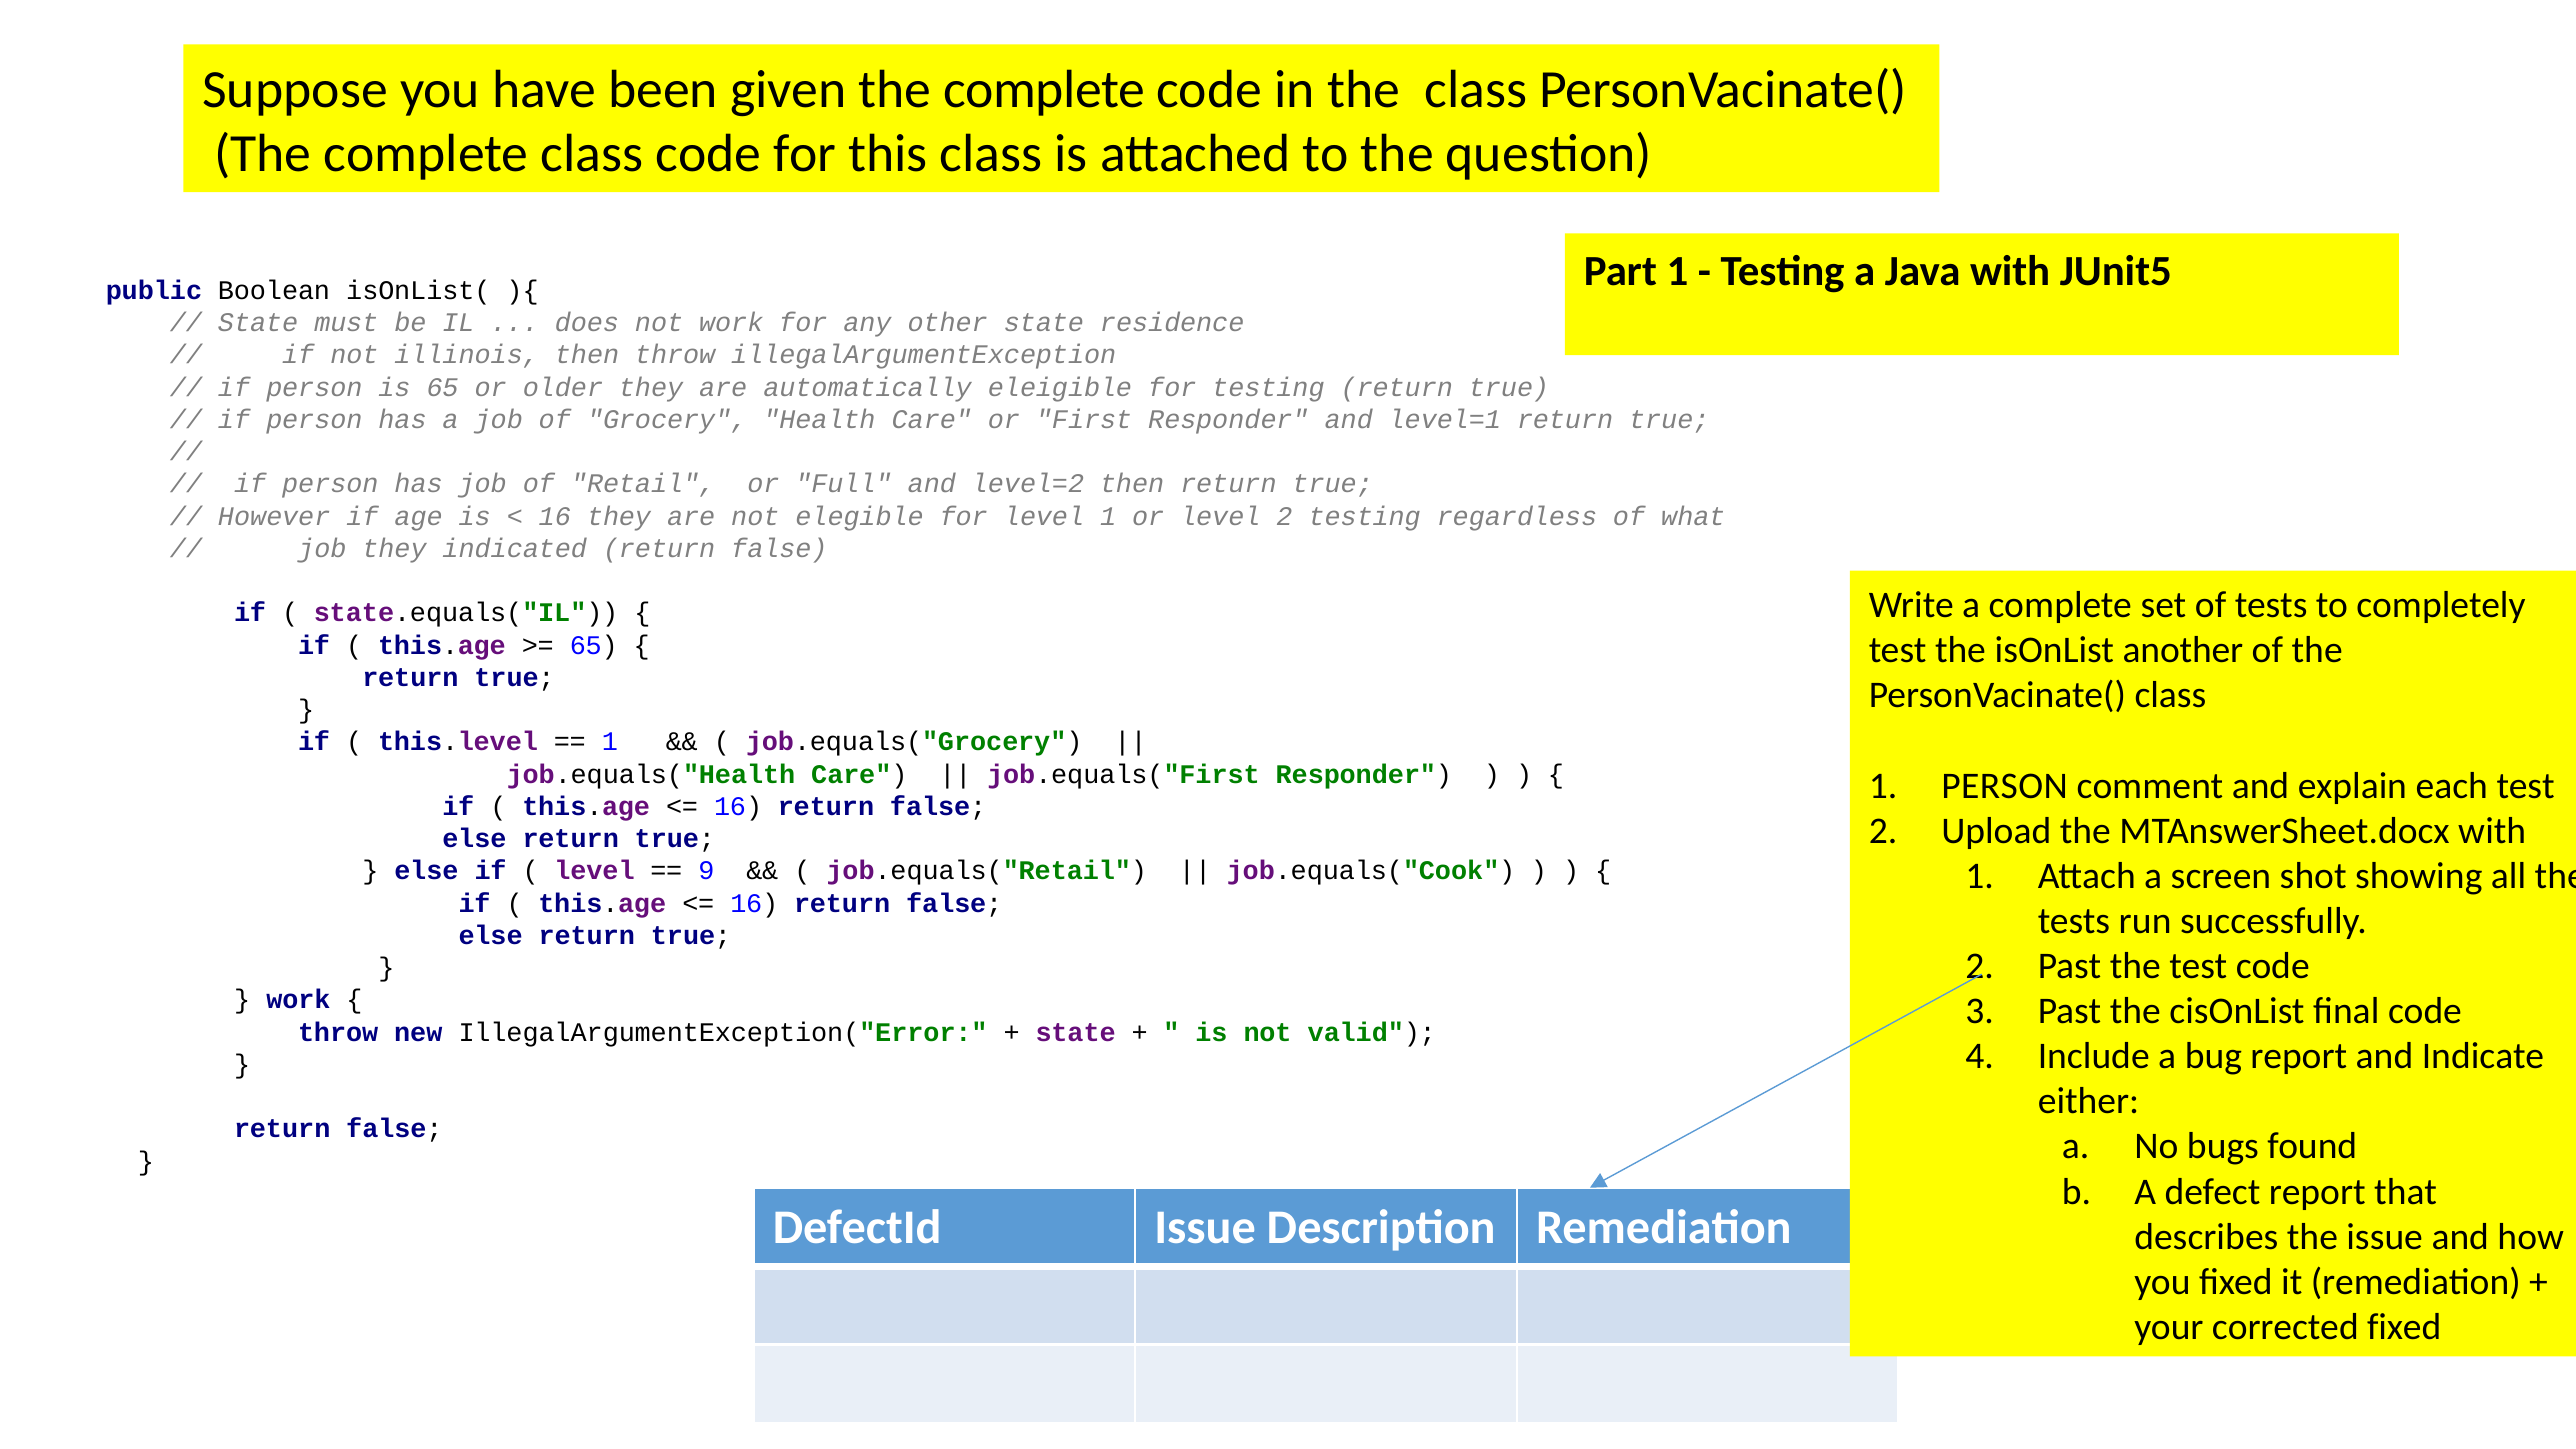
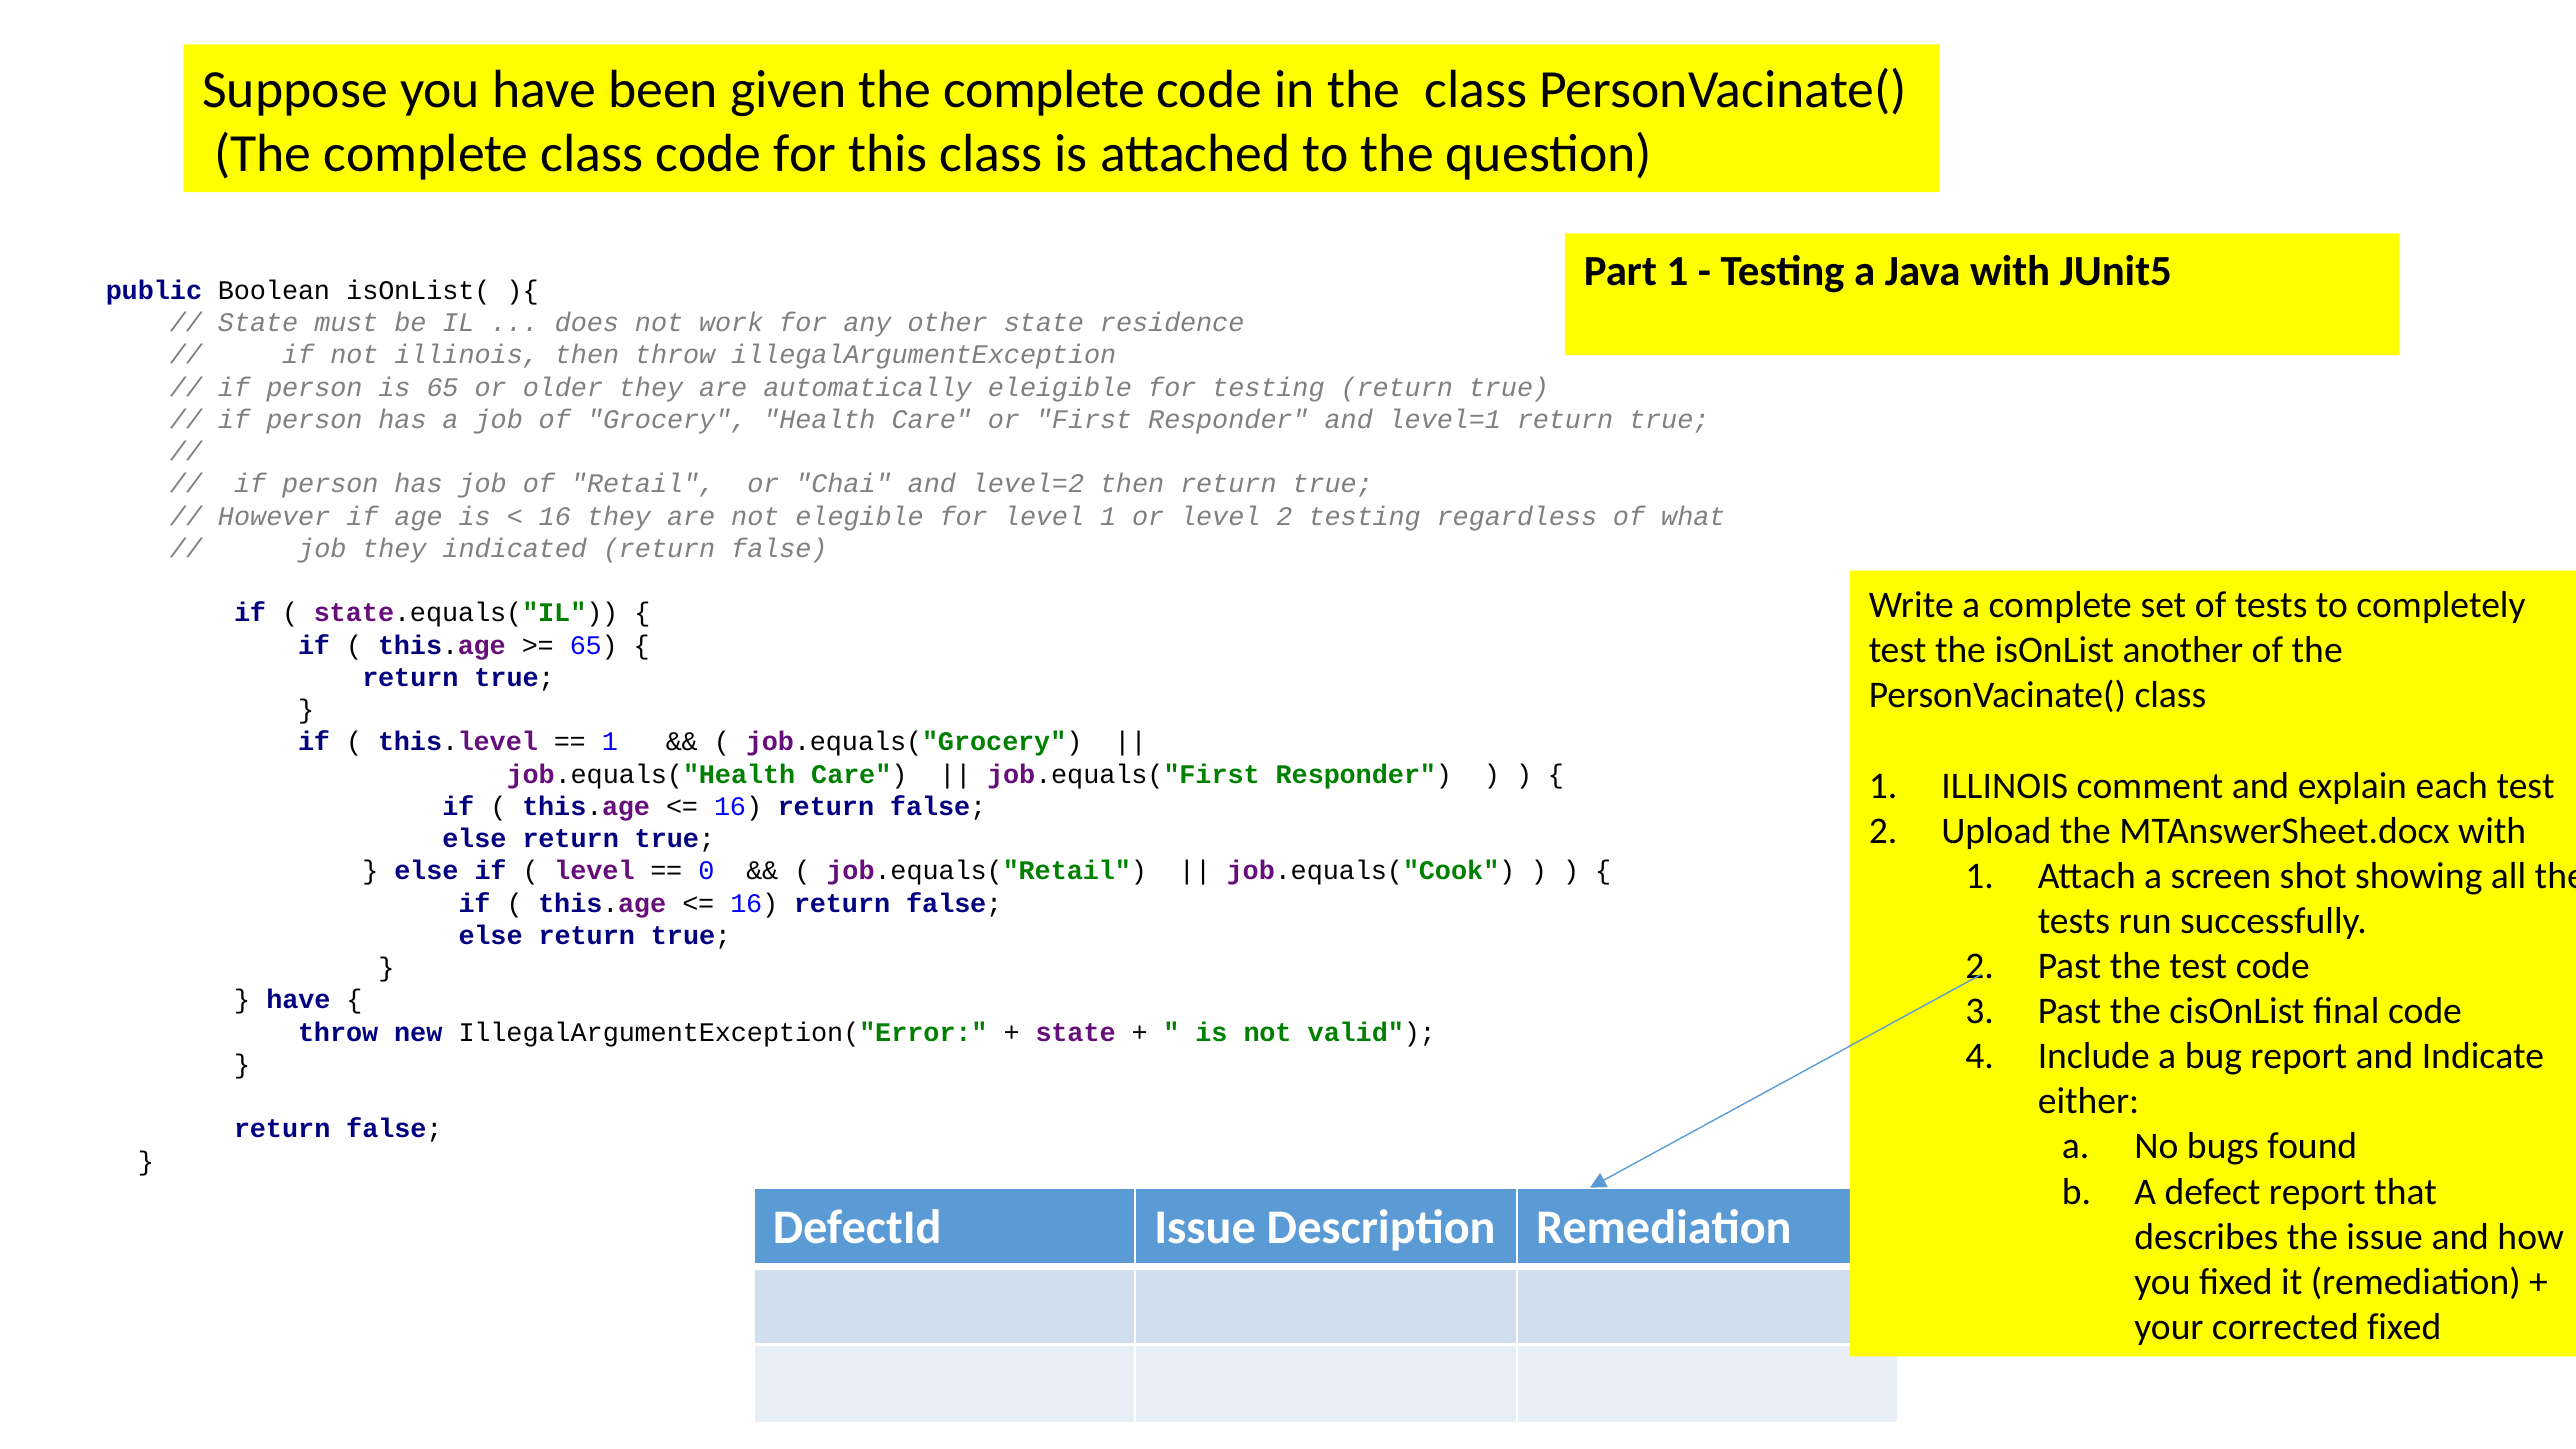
Full: Full -> Chai
1 PERSON: PERSON -> ILLINOIS
9: 9 -> 0
work at (298, 1000): work -> have
